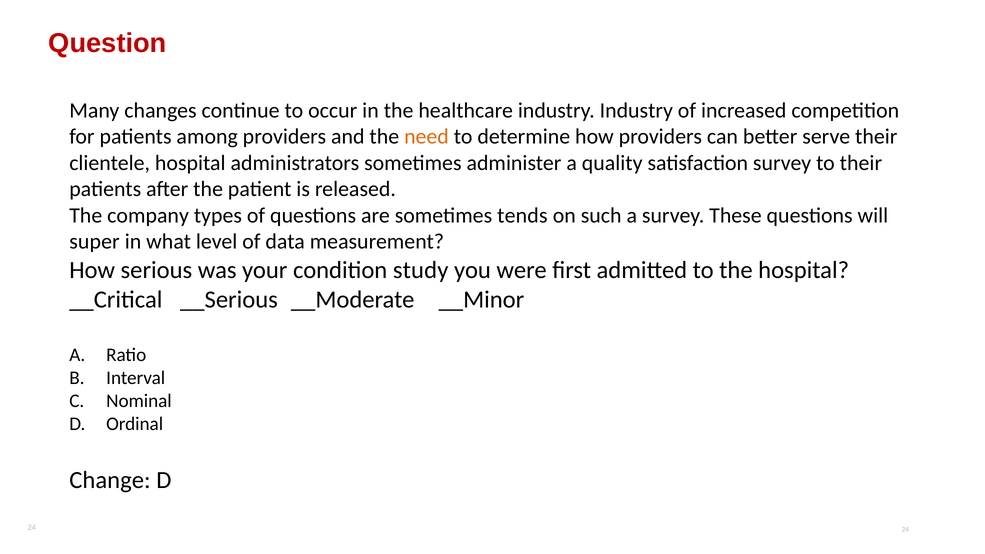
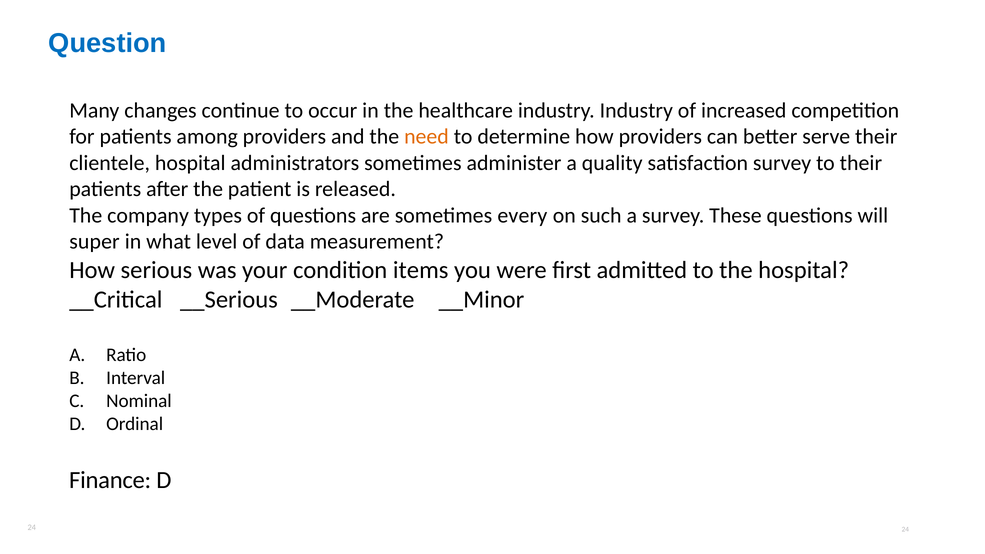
Question colour: red -> blue
tends: tends -> every
study: study -> items
Change: Change -> Finance
